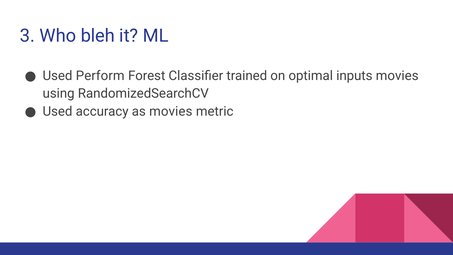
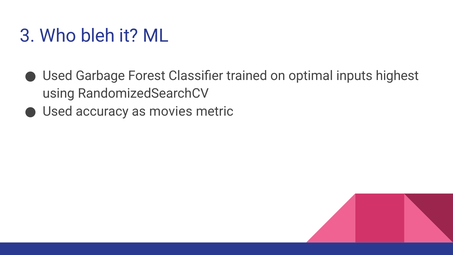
Perform: Perform -> Garbage
inputs movies: movies -> highest
